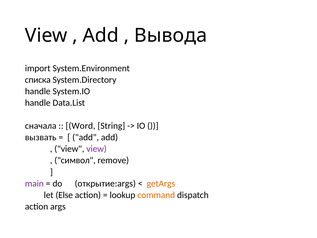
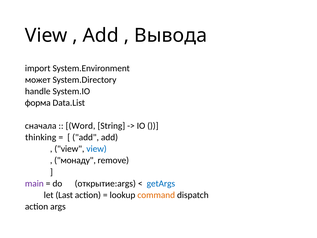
списка: списка -> может
handle at (38, 103): handle -> форма
вызвать: вызвать -> thinking
view at (97, 149) colour: purple -> blue
символ: символ -> монаду
getArgs colour: orange -> blue
Else: Else -> Last
